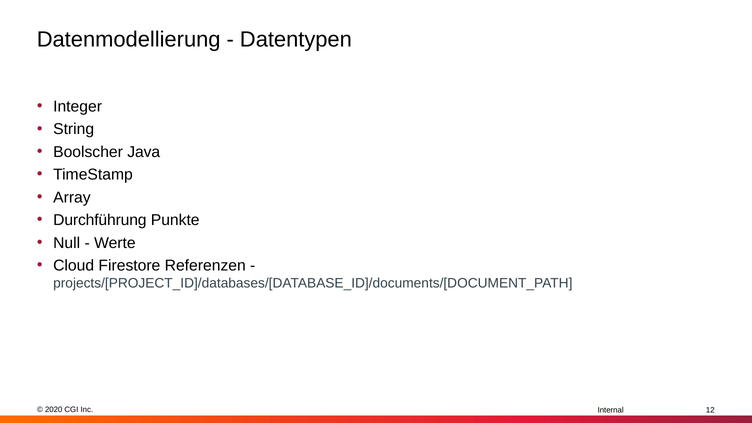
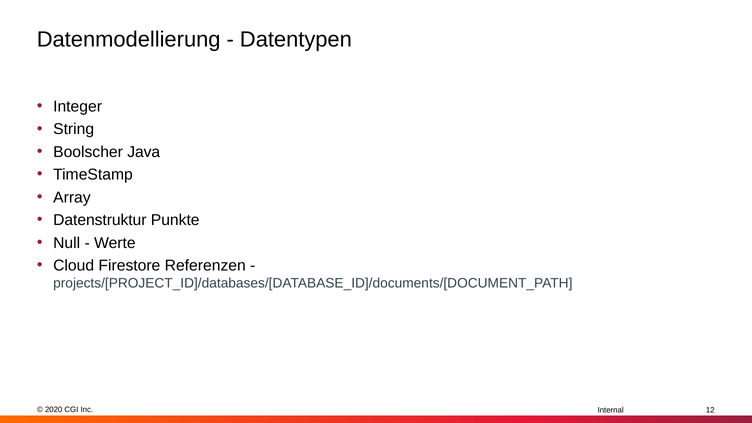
Durchführung: Durchführung -> Datenstruktur
